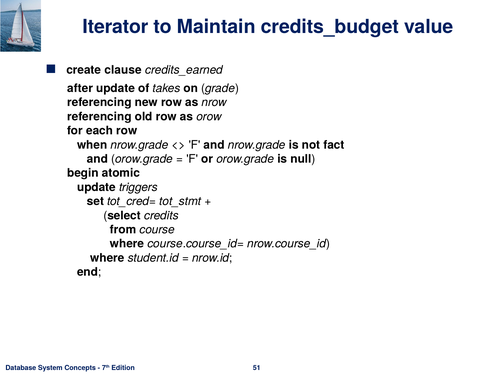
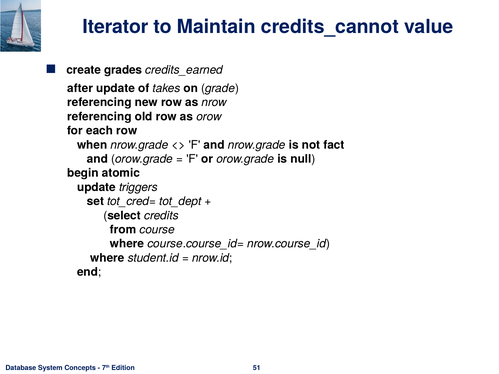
credits_budget: credits_budget -> credits_cannot
clause: clause -> grades
tot_stmt: tot_stmt -> tot_dept
